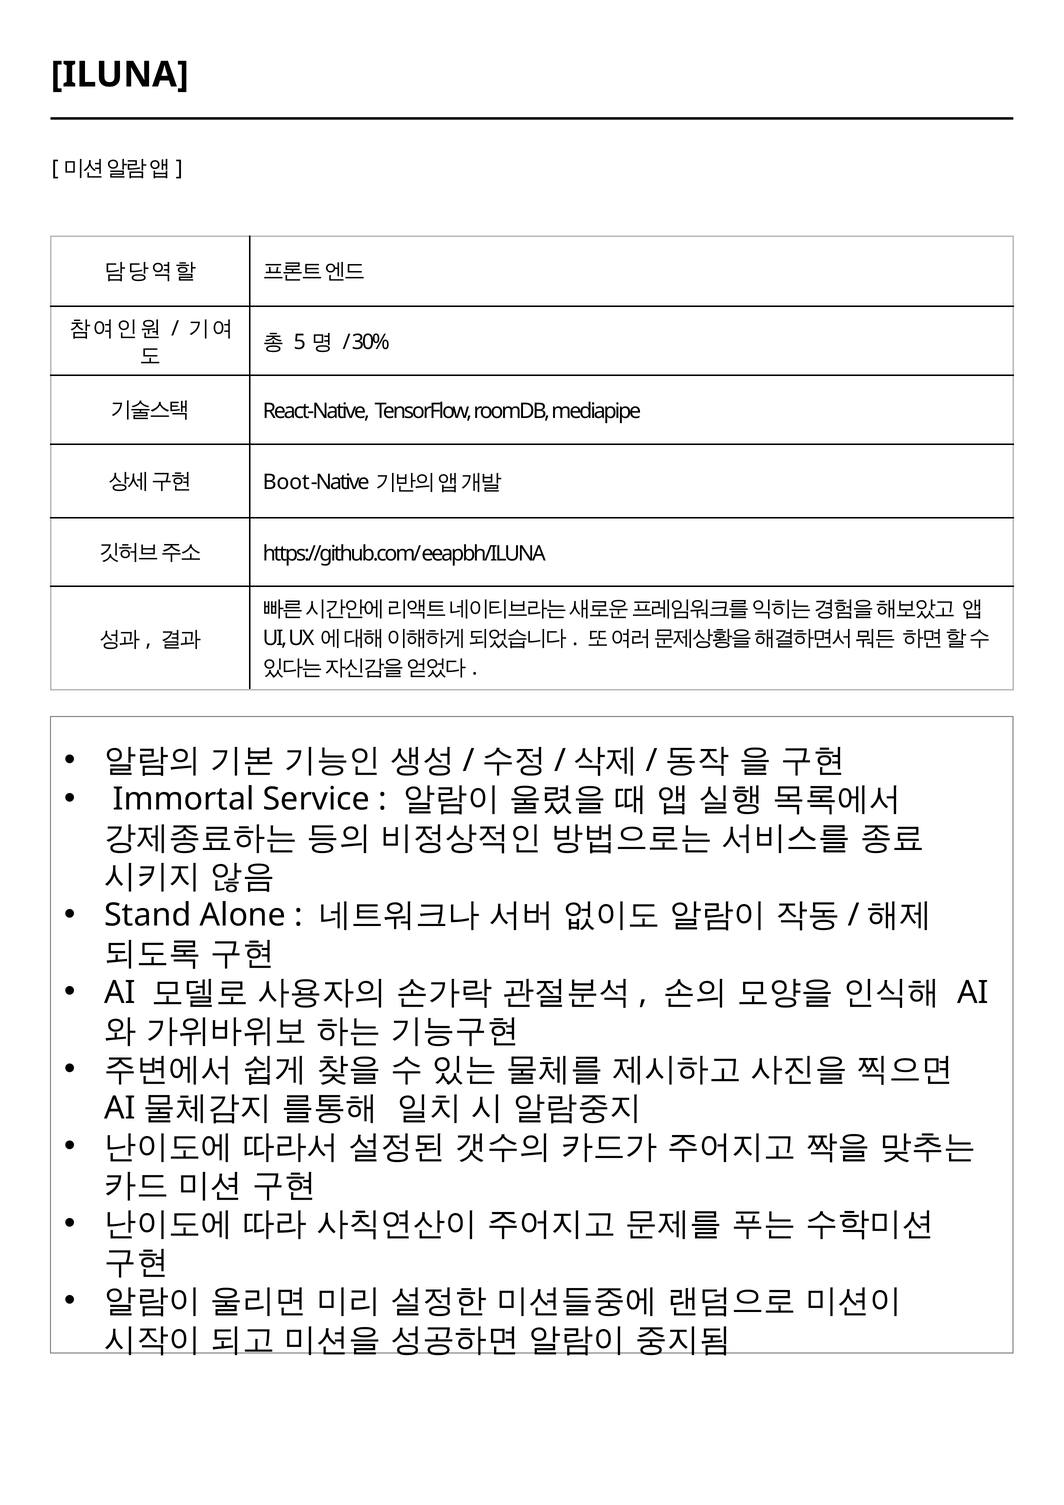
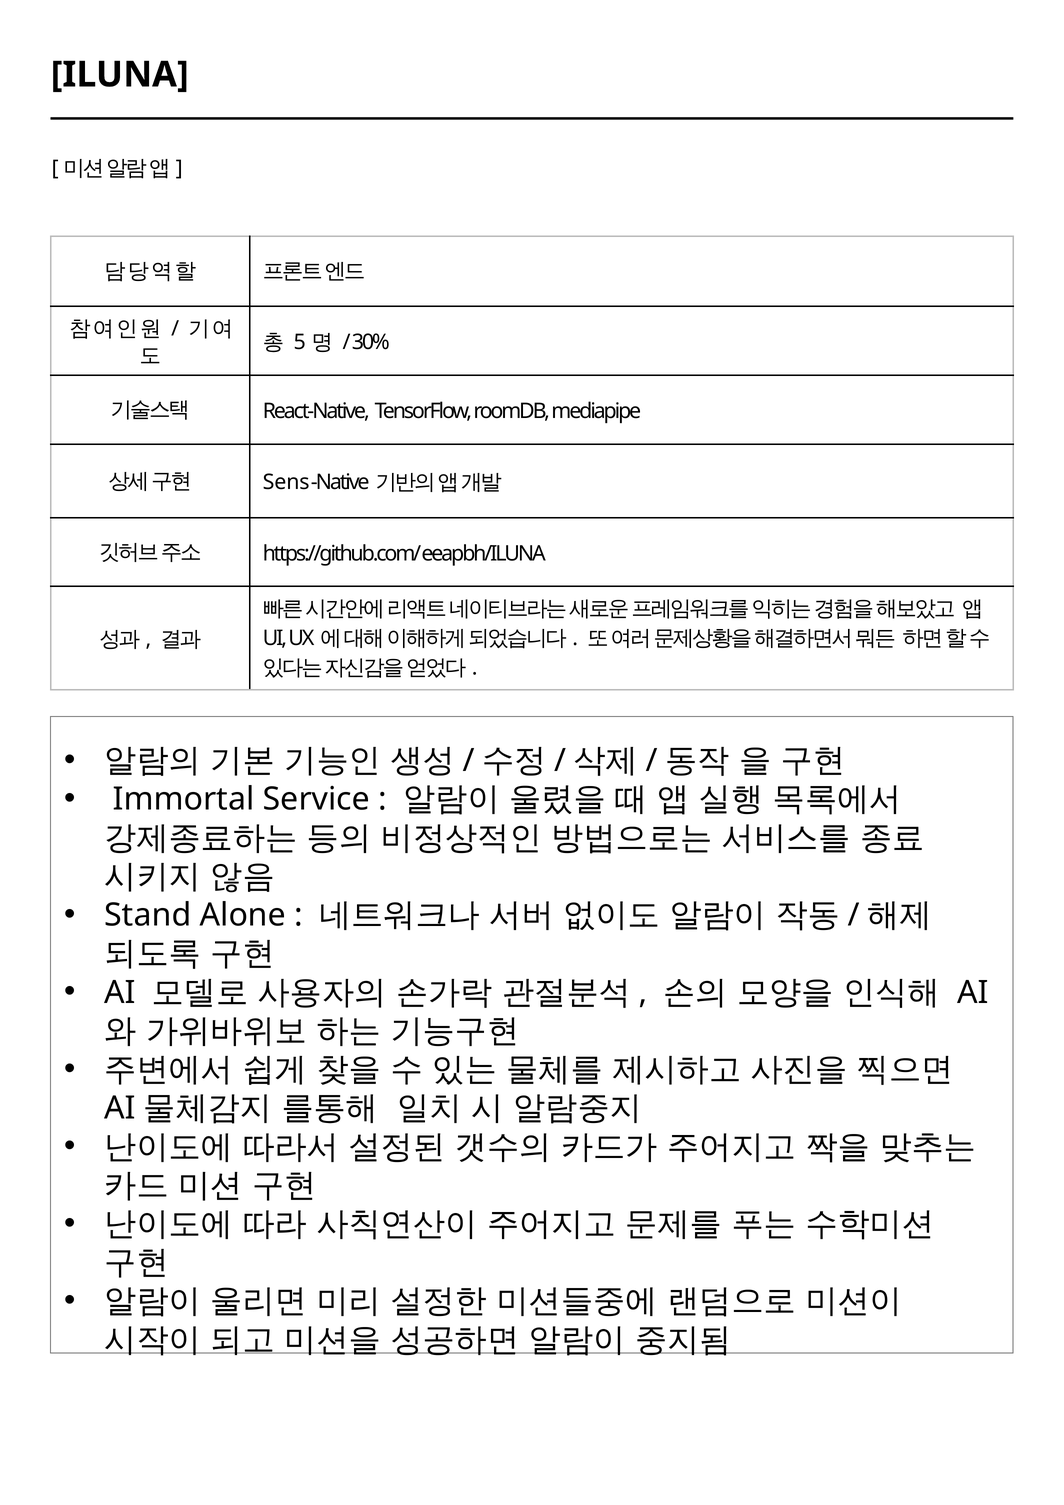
Boot: Boot -> Sens
